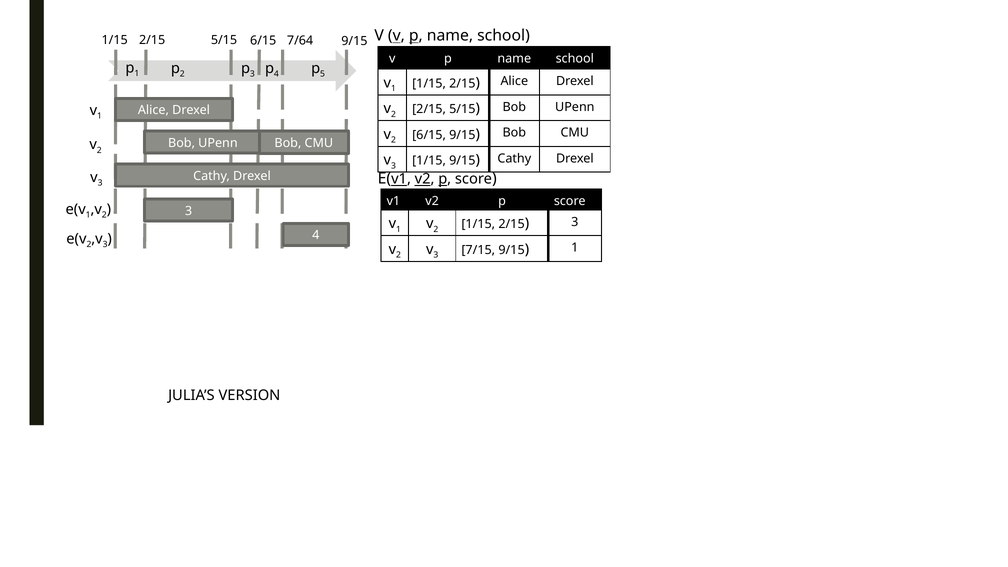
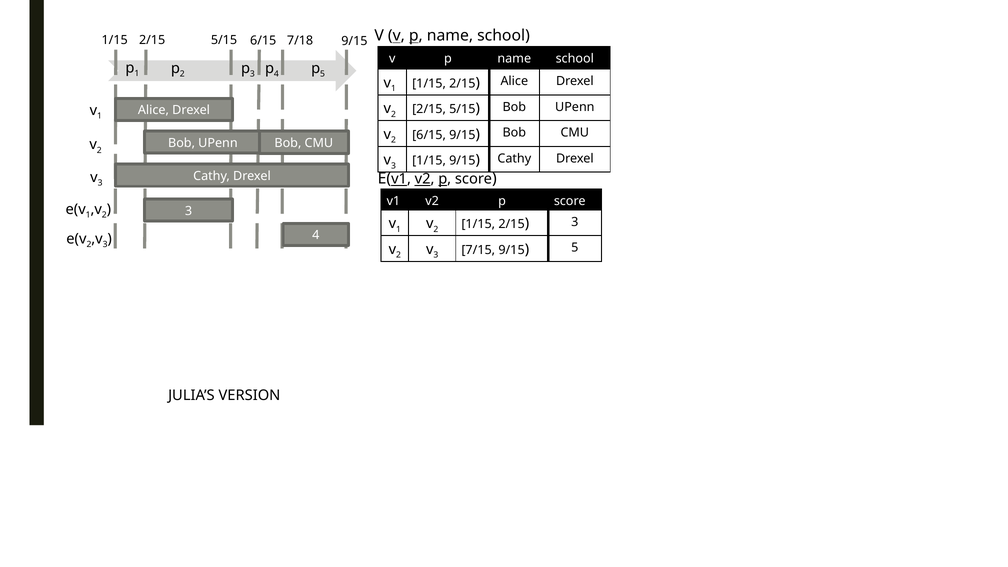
7/64: 7/64 -> 7/18
9/15 1: 1 -> 5
